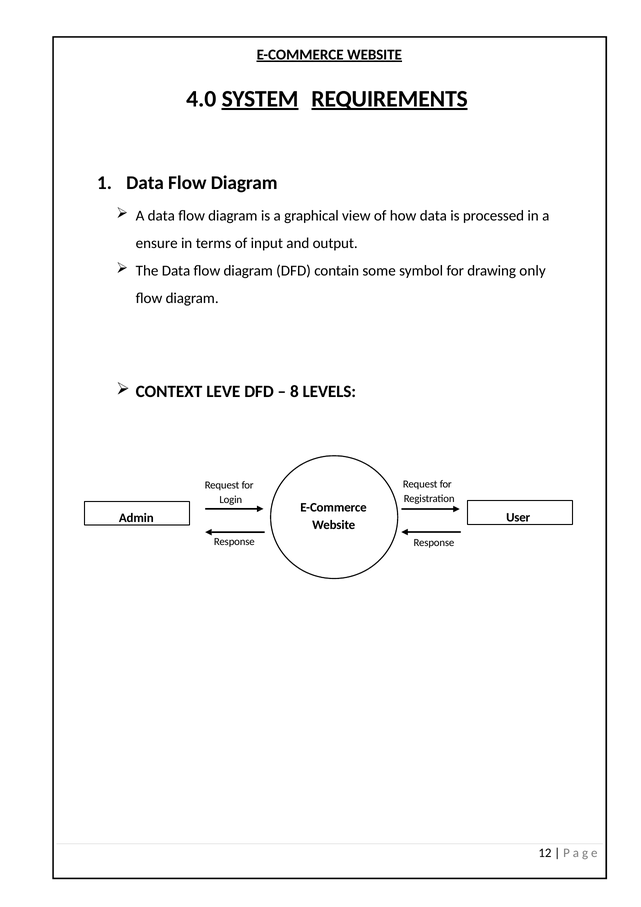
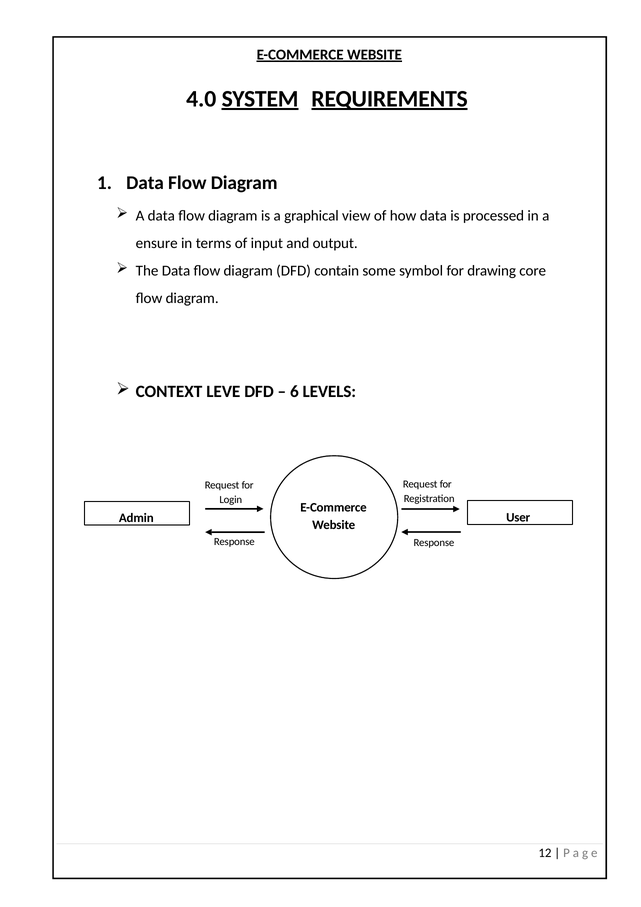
only: only -> core
8: 8 -> 6
